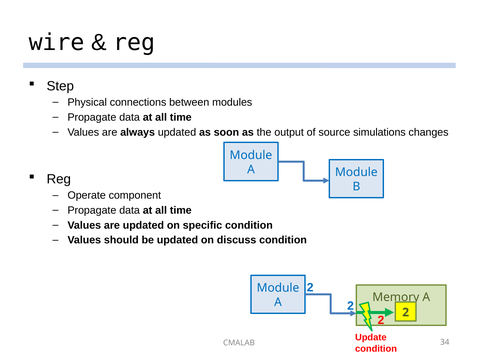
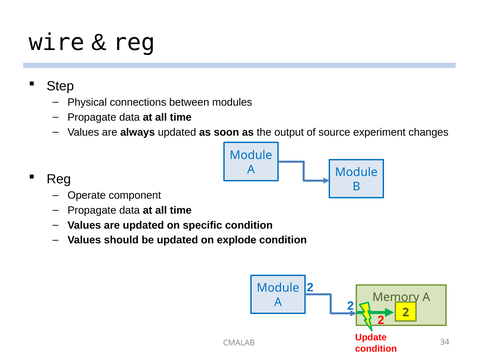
simulations: simulations -> experiment
discuss: discuss -> explode
